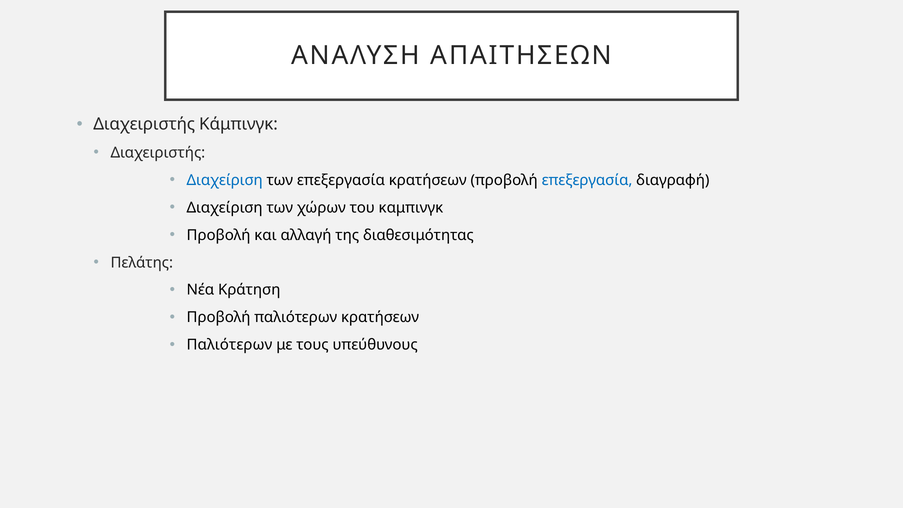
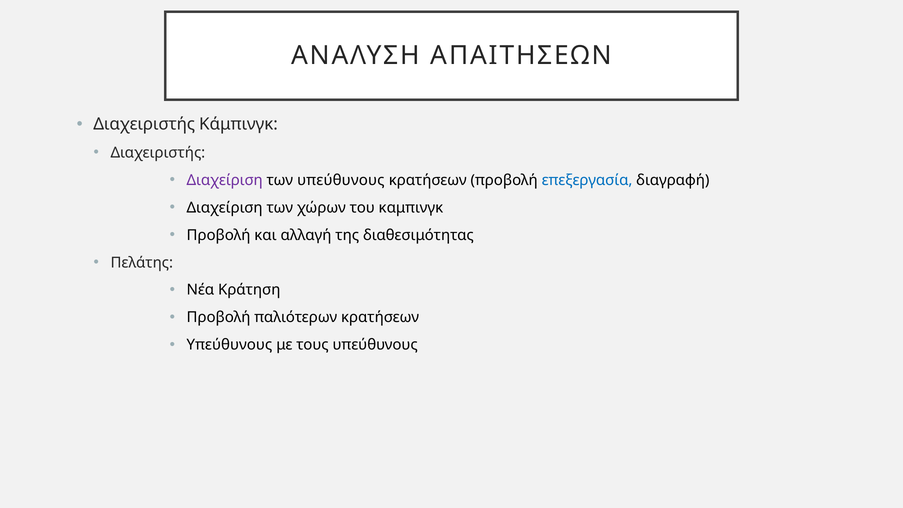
Διαχείριση at (225, 180) colour: blue -> purple
των επεξεργασία: επεξεργασία -> υπεύθυνους
Παλιότερων at (229, 345): Παλιότερων -> Υπεύθυνους
